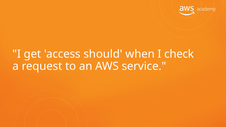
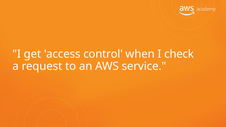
should: should -> control
